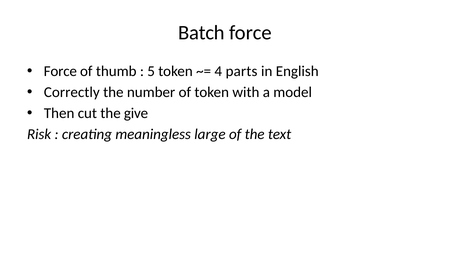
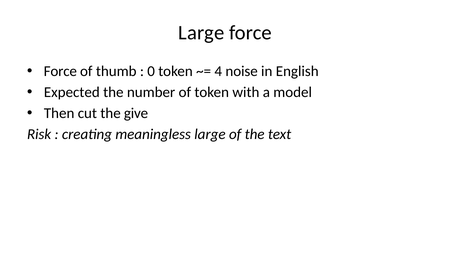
Batch at (201, 33): Batch -> Large
5: 5 -> 0
parts: parts -> noise
Correctly: Correctly -> Expected
